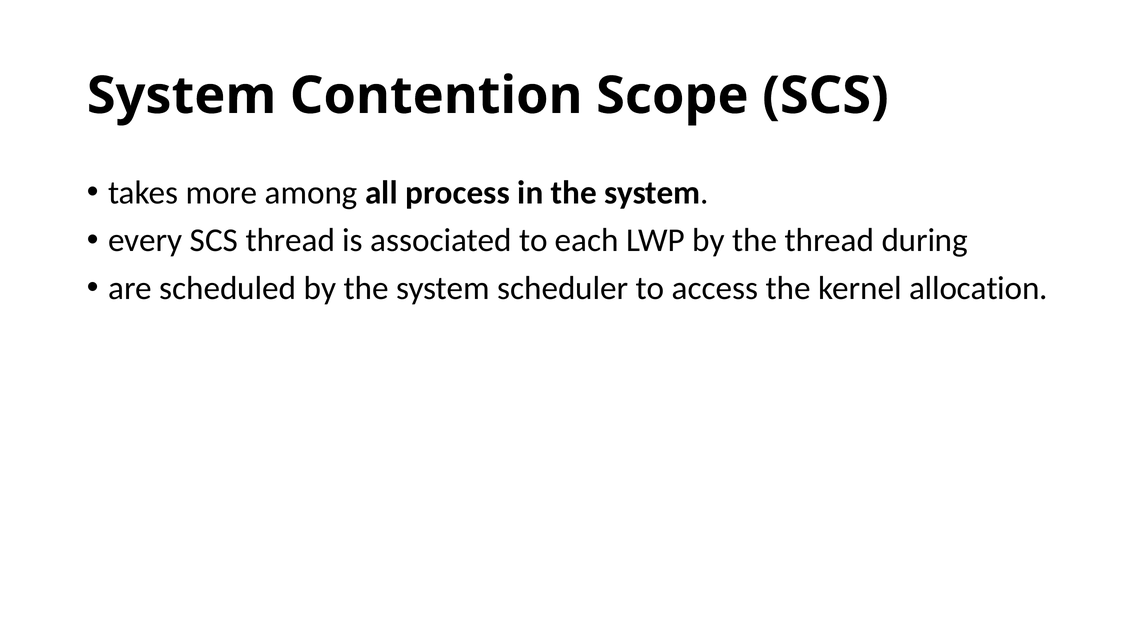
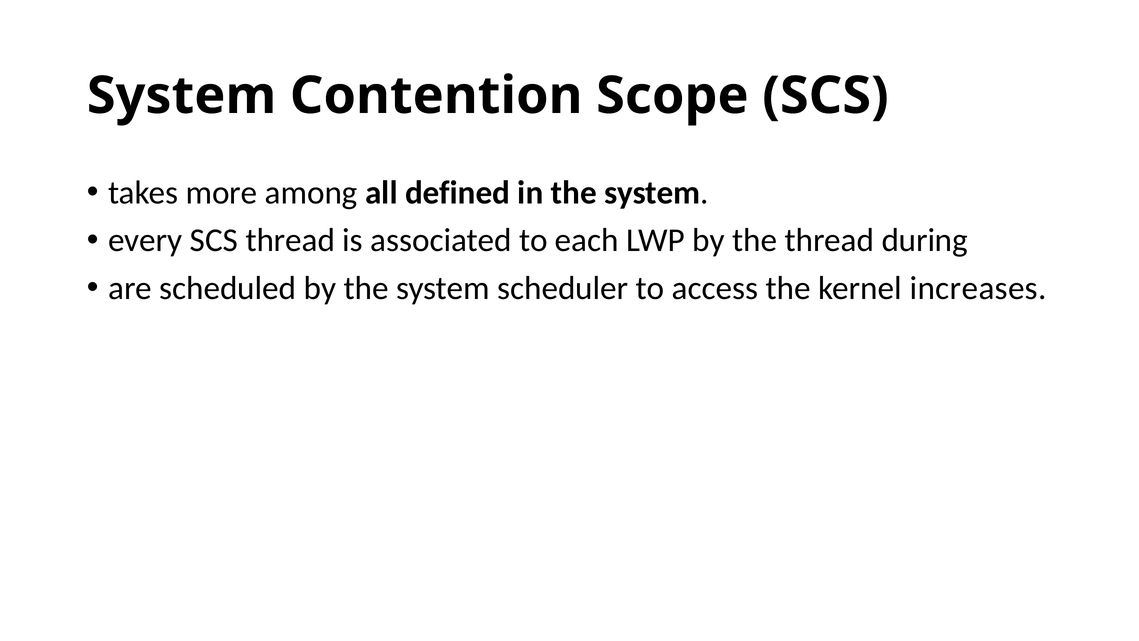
process: process -> defined
allocation: allocation -> increases
